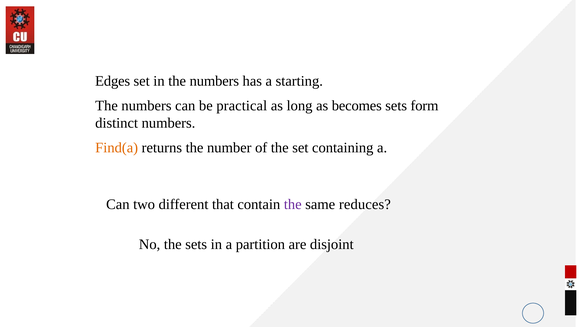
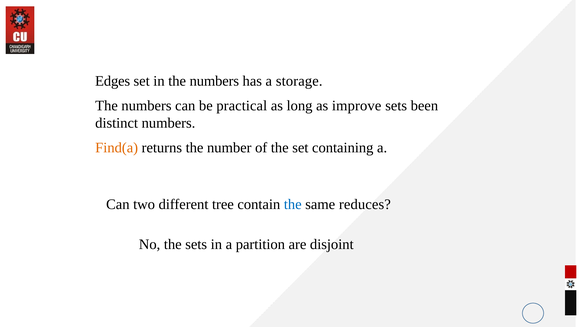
starting: starting -> storage
becomes: becomes -> improve
form: form -> been
that: that -> tree
the at (293, 205) colour: purple -> blue
